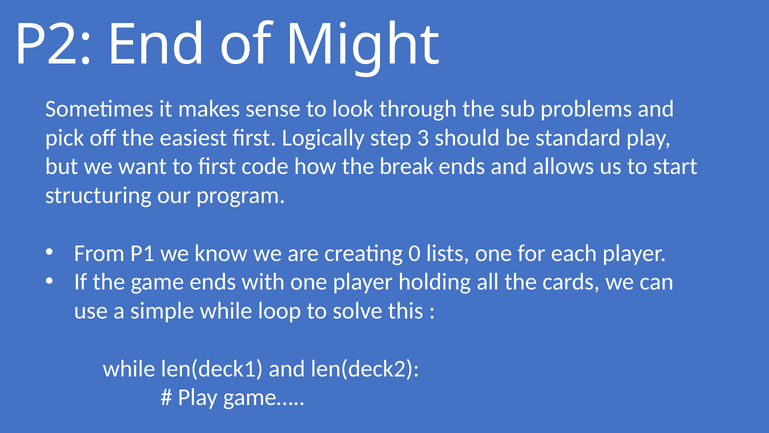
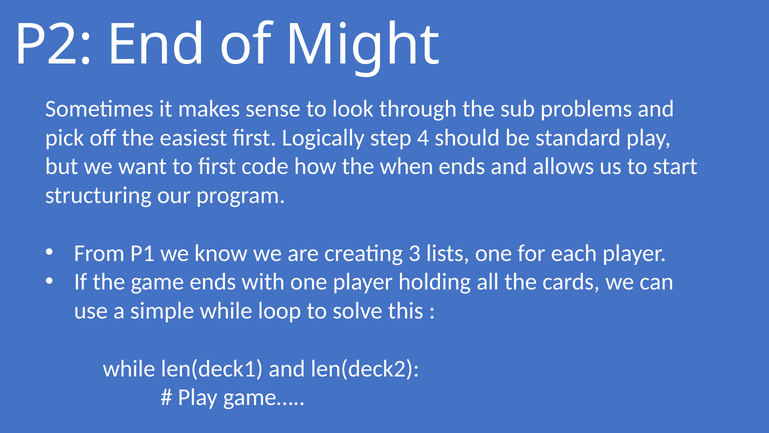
3: 3 -> 4
break: break -> when
0: 0 -> 3
